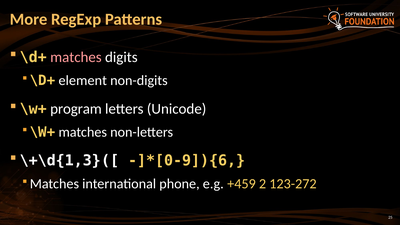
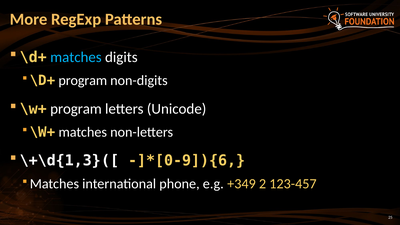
matches at (76, 57) colour: pink -> light blue
element at (83, 80): element -> program
+459: +459 -> +349
123-272: 123-272 -> 123-457
